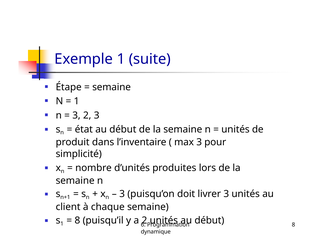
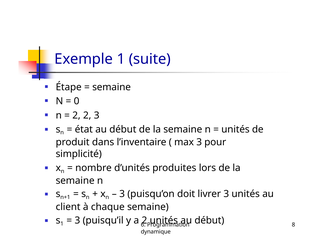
1 at (77, 101): 1 -> 0
3 at (76, 115): 3 -> 2
8 at (77, 220): 8 -> 3
